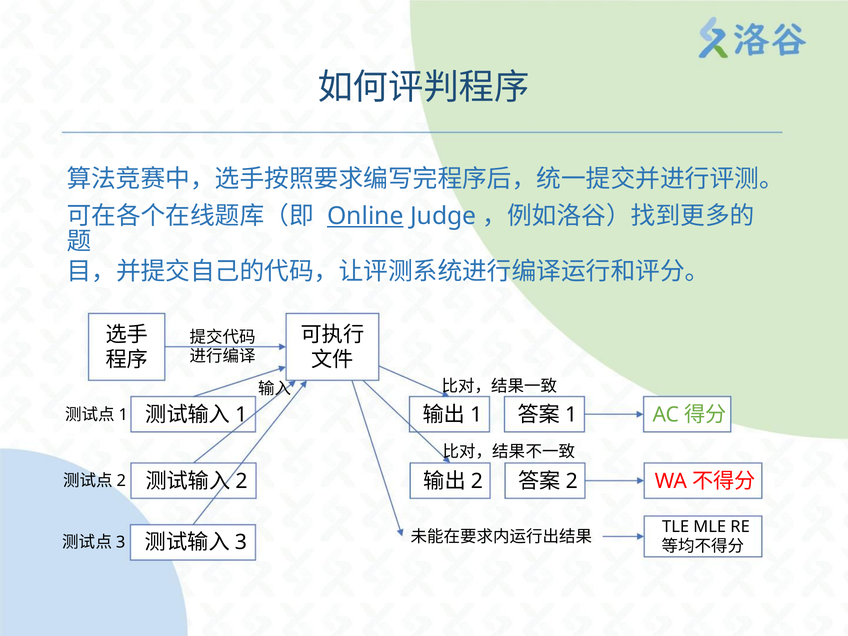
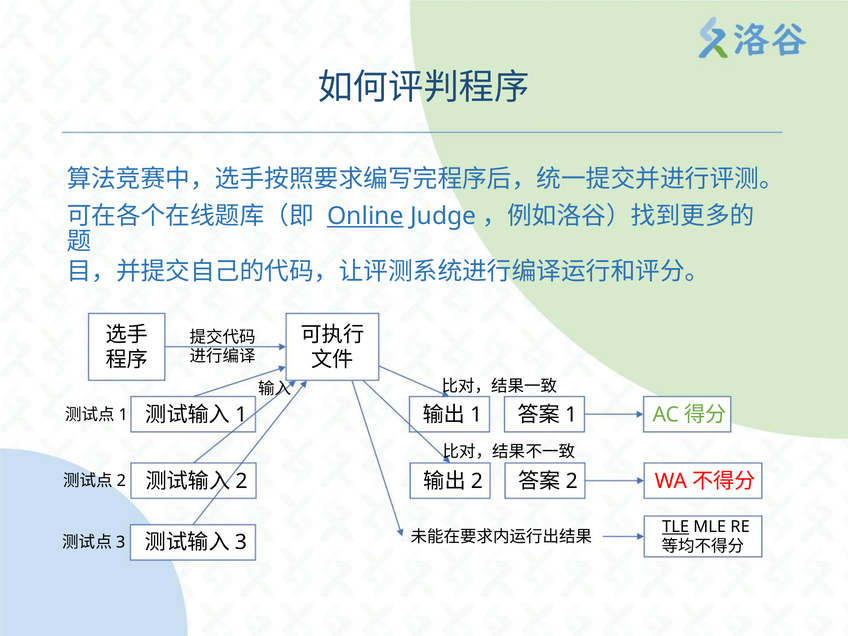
TLE underline: none -> present
